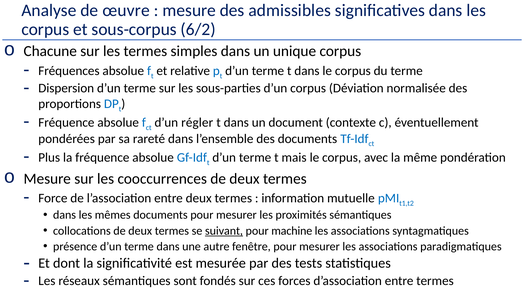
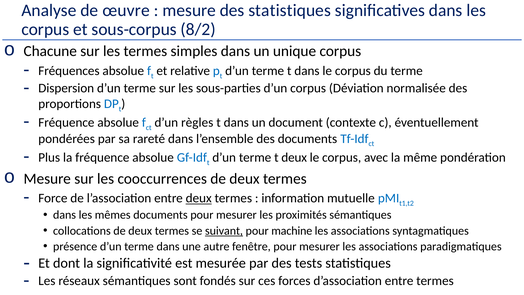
des admissibles: admissibles -> statistiques
6/2: 6/2 -> 8/2
régler: régler -> règles
t mais: mais -> deux
deux at (199, 198) underline: none -> present
